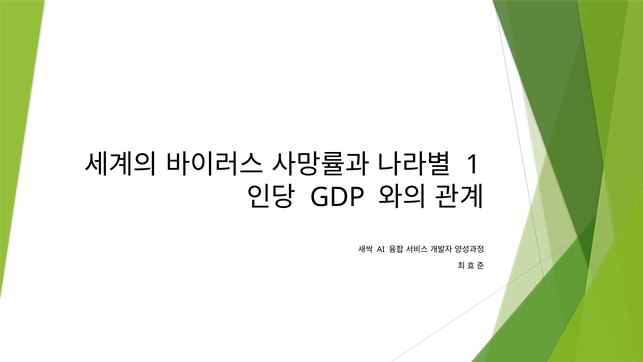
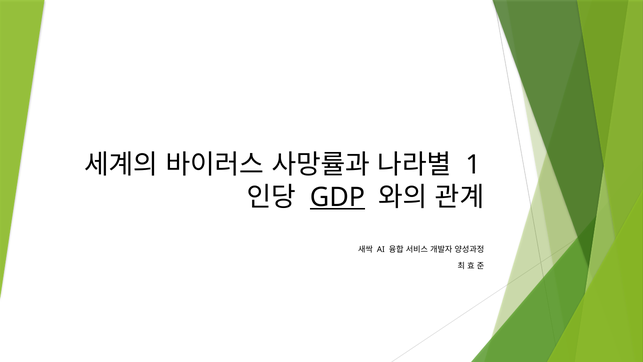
GDP underline: none -> present
